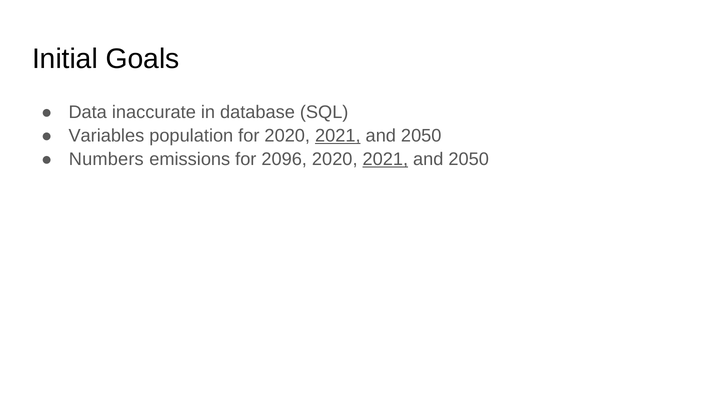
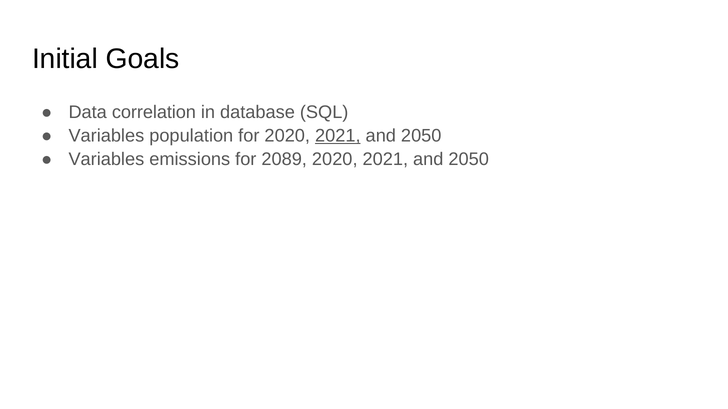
inaccurate: inaccurate -> correlation
Numbers at (106, 159): Numbers -> Variables
2096: 2096 -> 2089
2021 at (385, 159) underline: present -> none
